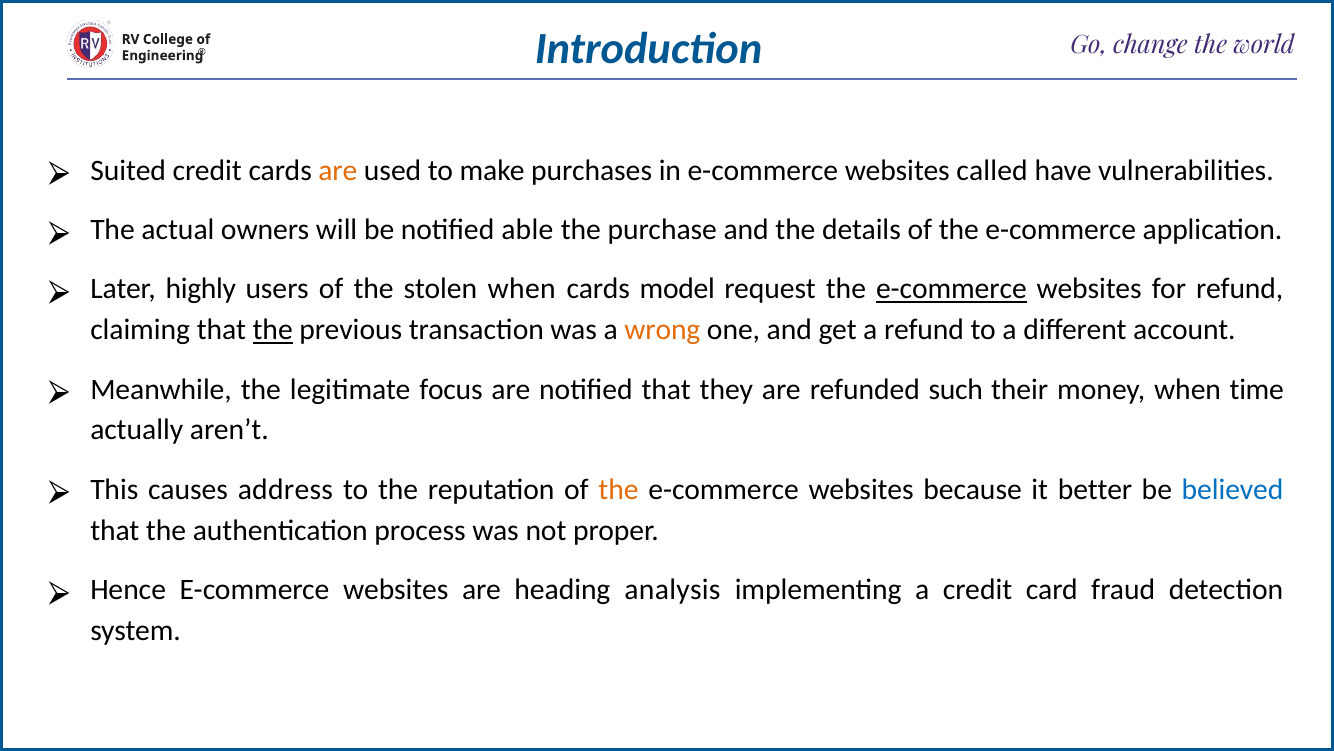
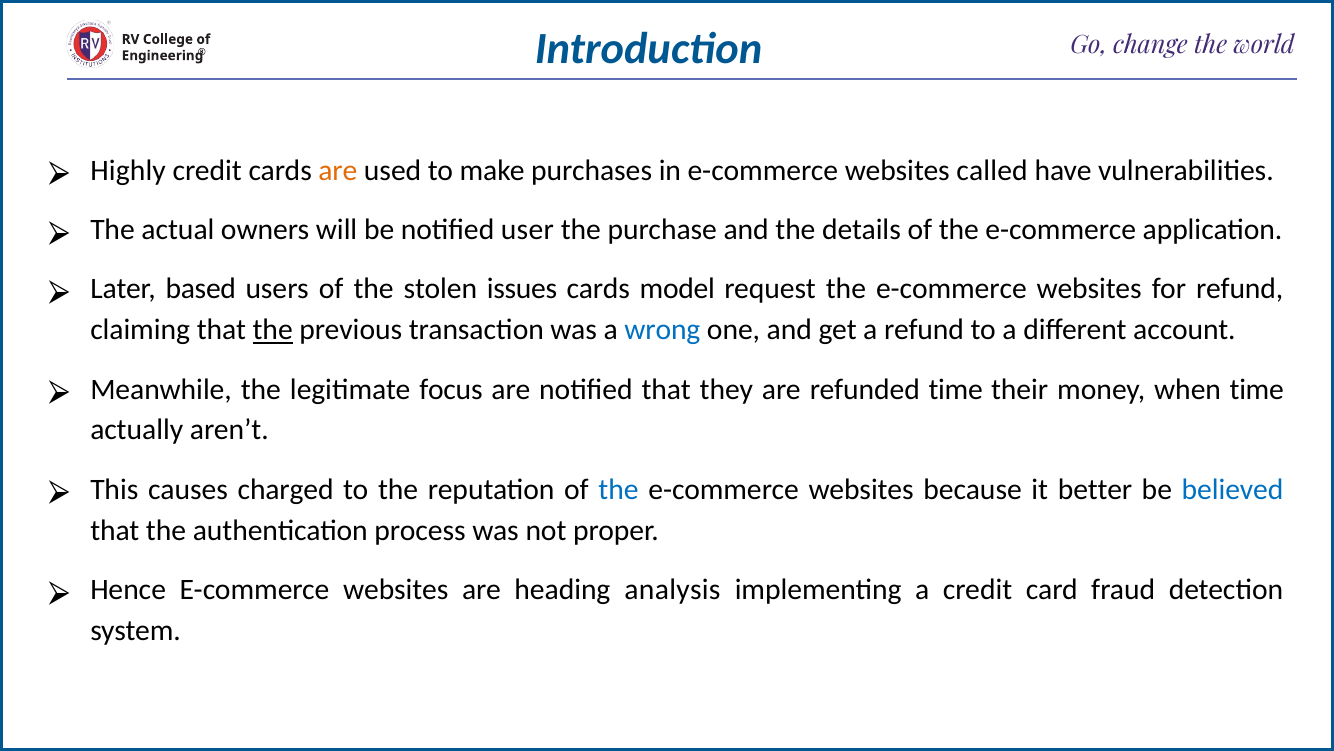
Suited: Suited -> Highly
able: able -> user
highly: highly -> based
stolen when: when -> issues
e-commerce at (951, 289) underline: present -> none
wrong colour: orange -> blue
refunded such: such -> time
address: address -> charged
the at (619, 489) colour: orange -> blue
